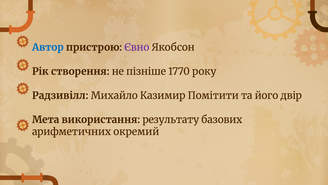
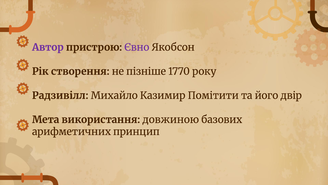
Автор colour: blue -> purple
результату: результату -> довжиною
окремий: окремий -> принцип
